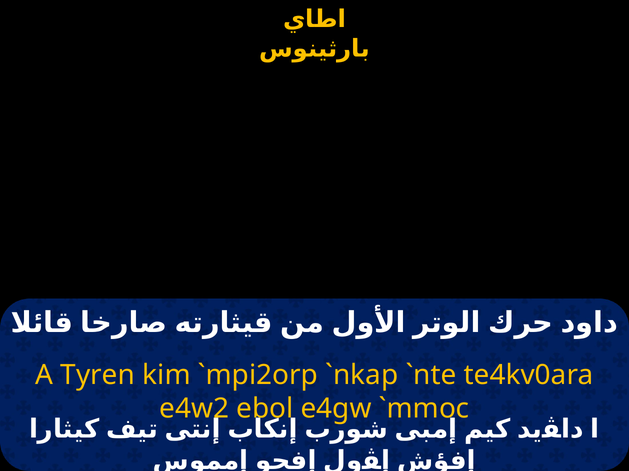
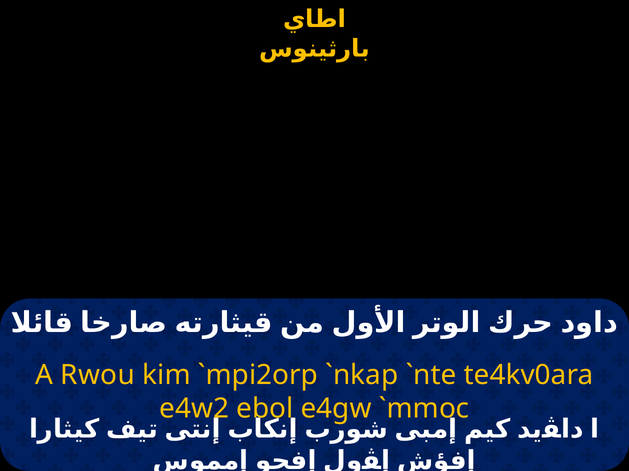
Tyren: Tyren -> Rwou
